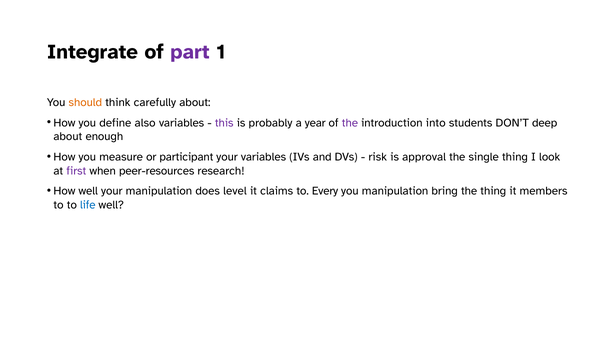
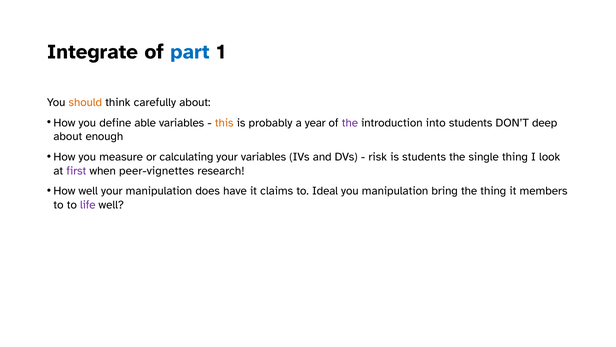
part colour: purple -> blue
also: also -> able
this colour: purple -> orange
participant: participant -> calculating
is approval: approval -> students
peer-resources: peer-resources -> peer-vignettes
level: level -> have
Every: Every -> Ideal
life colour: blue -> purple
